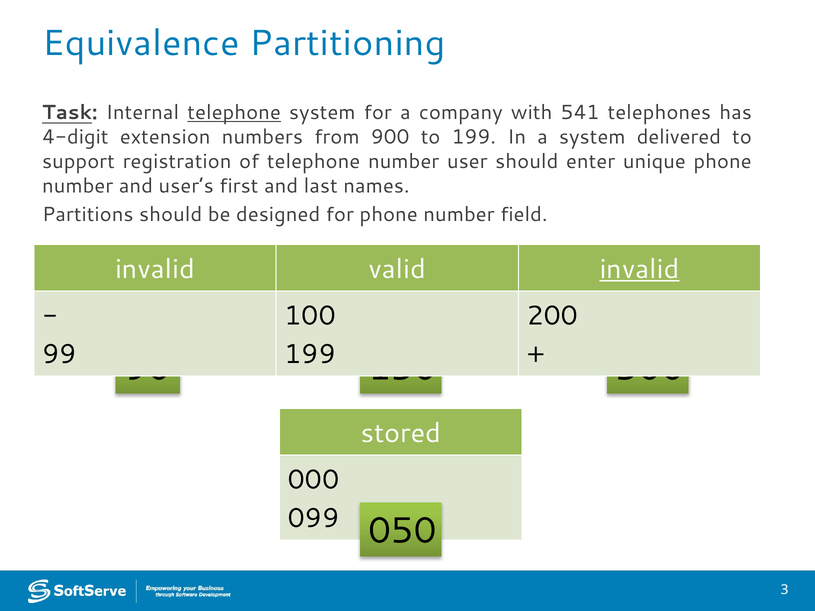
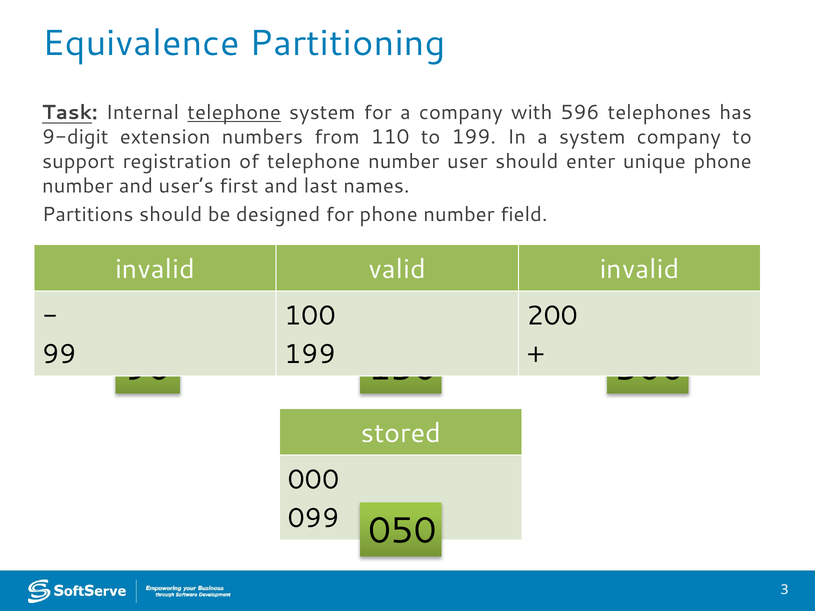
541: 541 -> 596
4-digit: 4-digit -> 9-digit
900: 900 -> 110
system delivered: delivered -> company
invalid at (639, 269) underline: present -> none
